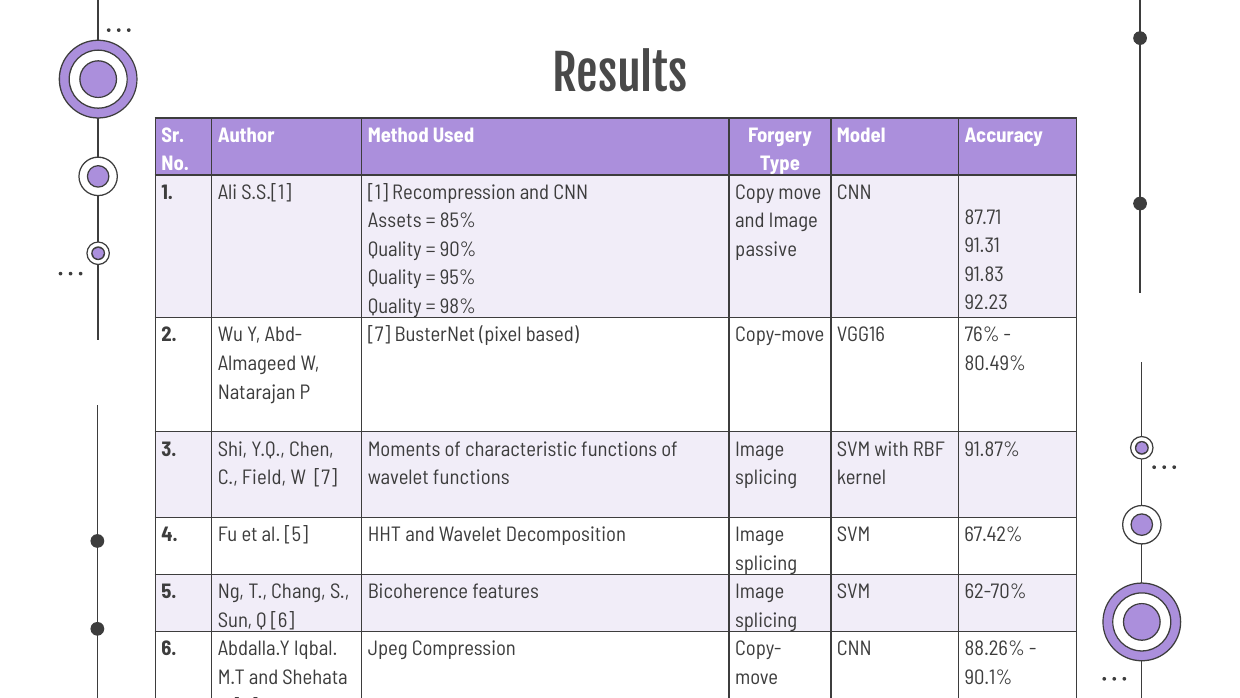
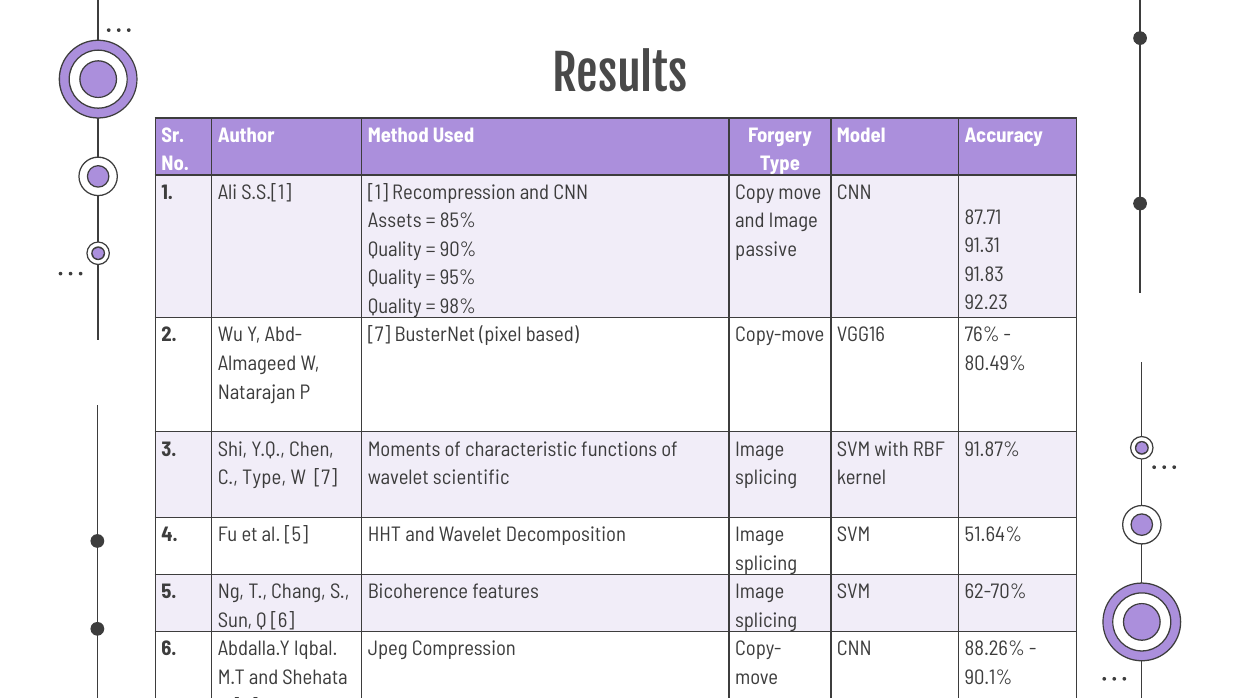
C Field: Field -> Type
wavelet functions: functions -> scientific
67.42%: 67.42% -> 51.64%
